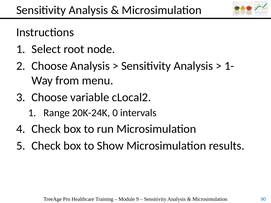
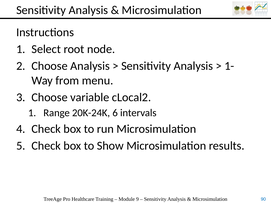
0: 0 -> 6
